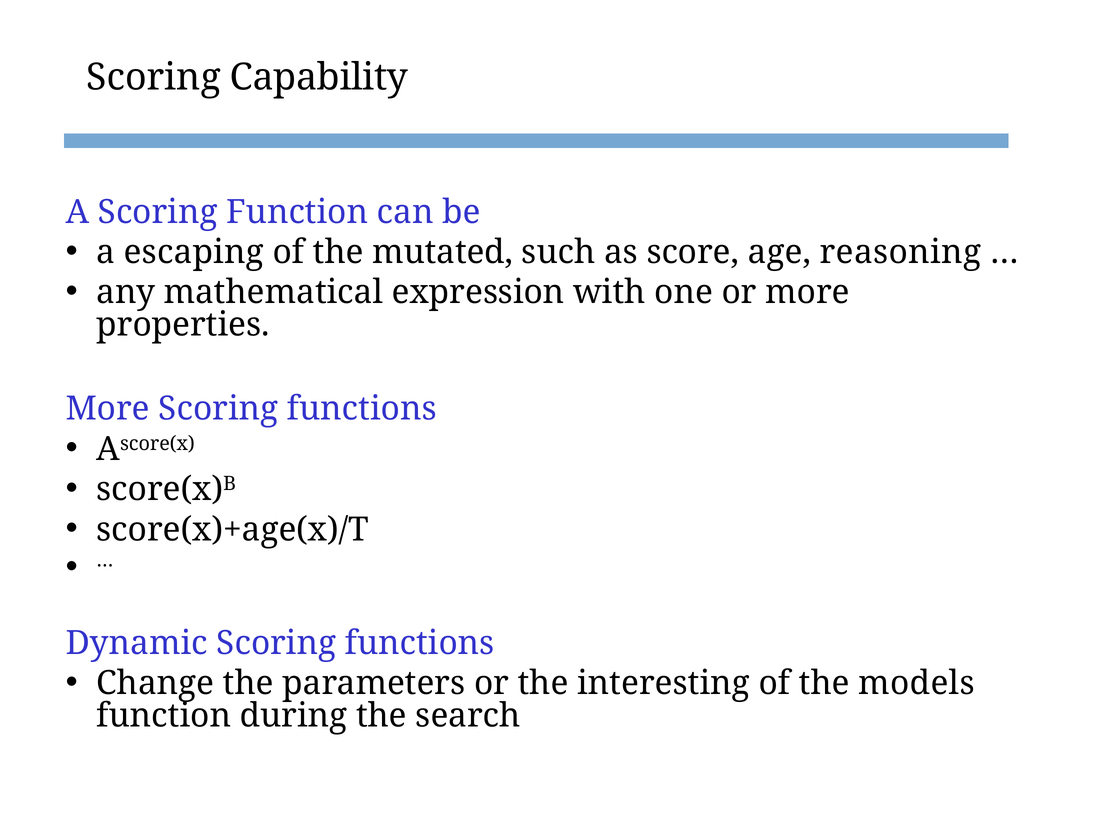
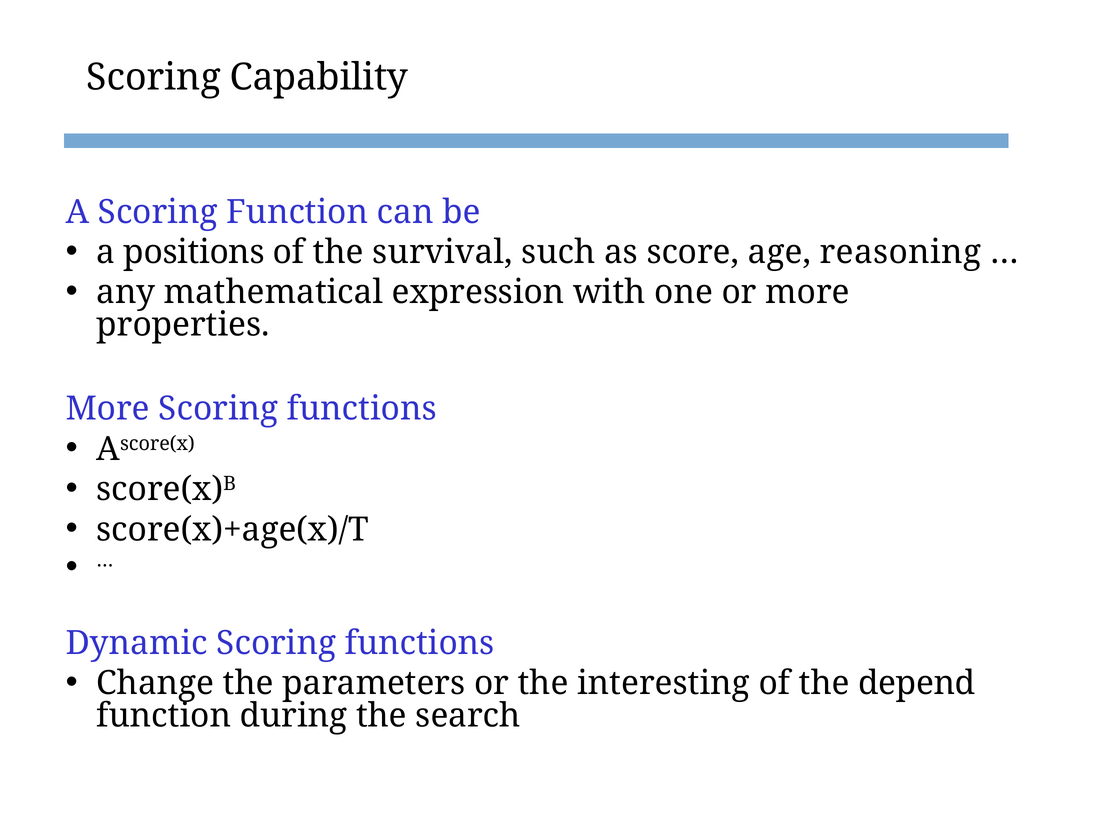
escaping: escaping -> positions
mutated: mutated -> survival
models: models -> depend
